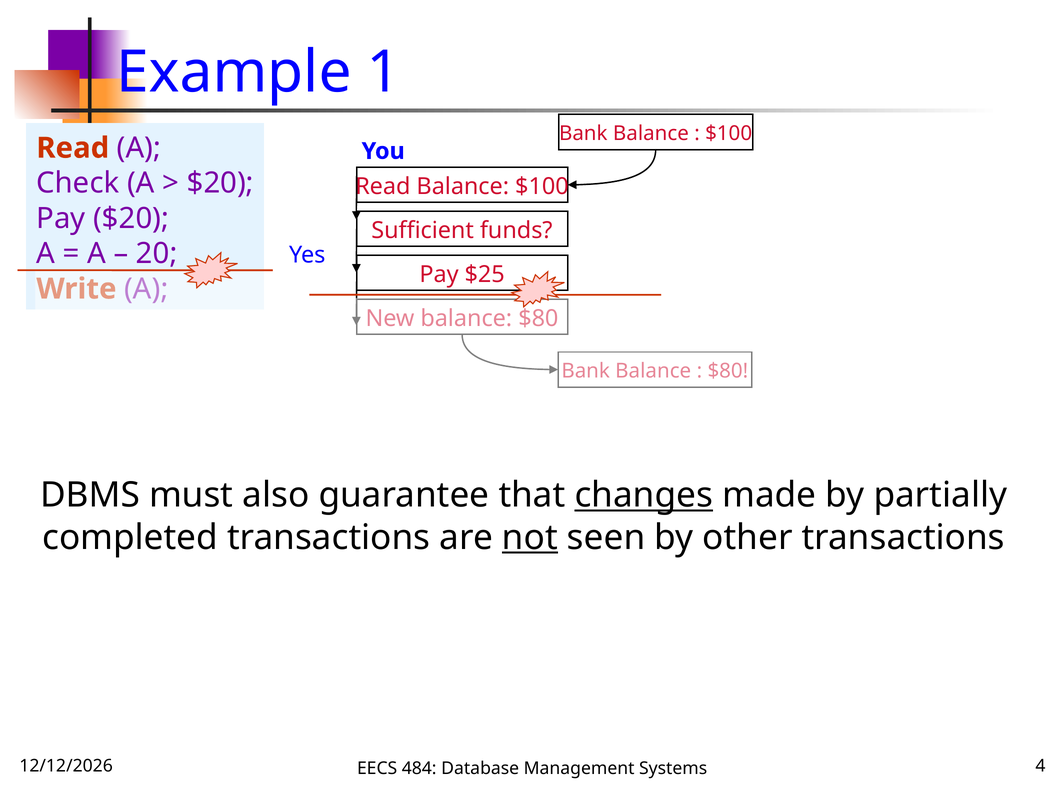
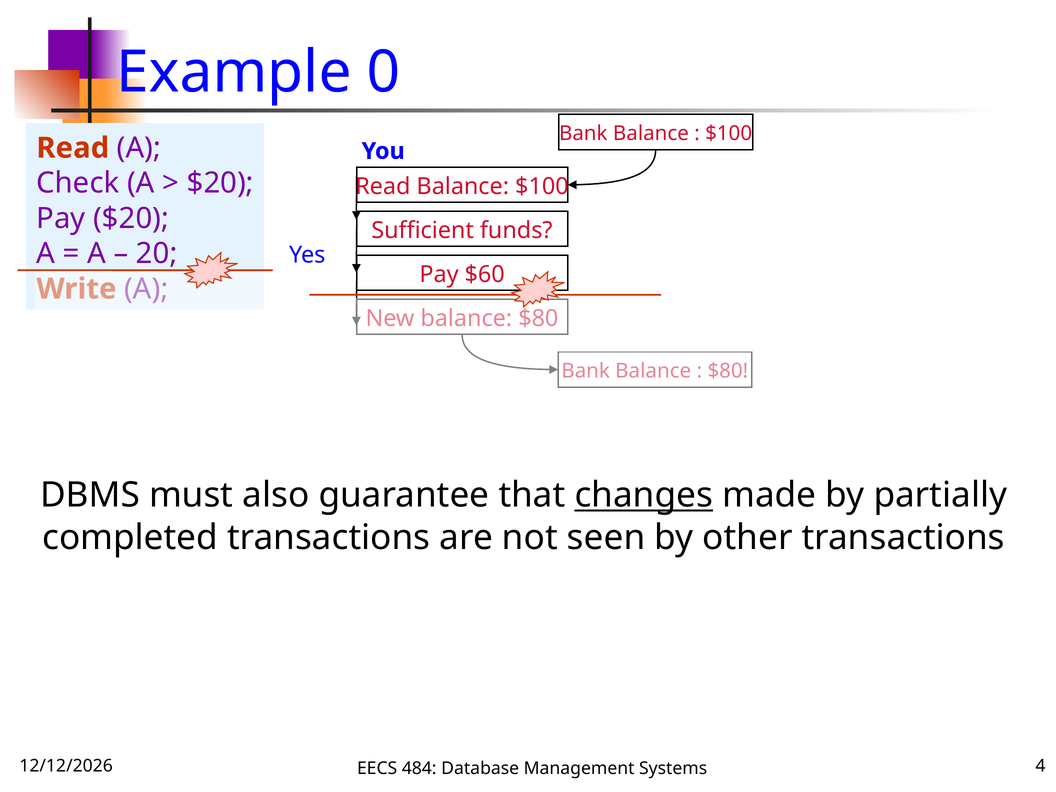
1: 1 -> 0
$25: $25 -> $60
not underline: present -> none
